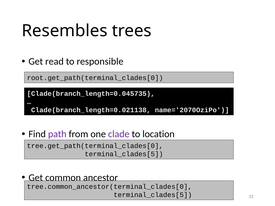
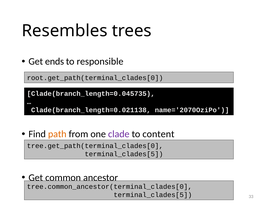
read: read -> ends
path colour: purple -> orange
location: location -> content
